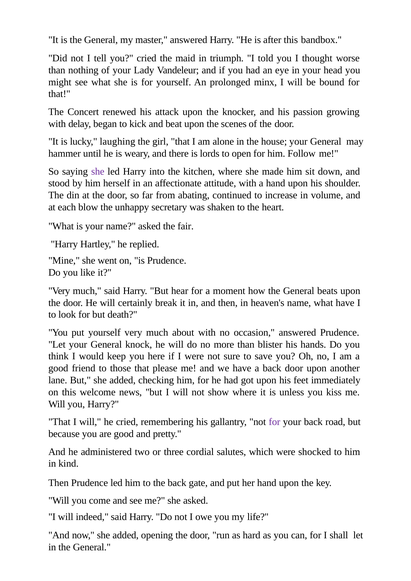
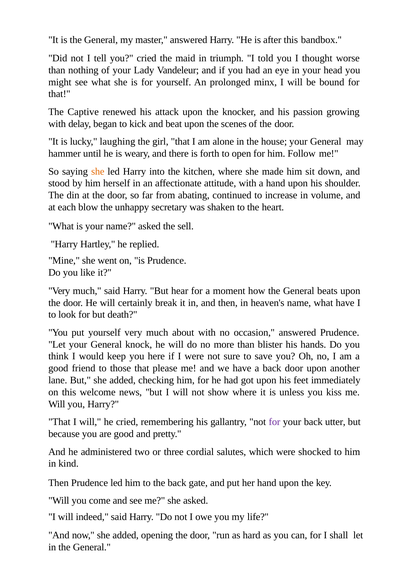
Concert: Concert -> Captive
lords: lords -> forth
she at (98, 172) colour: purple -> orange
fair: fair -> sell
road: road -> utter
